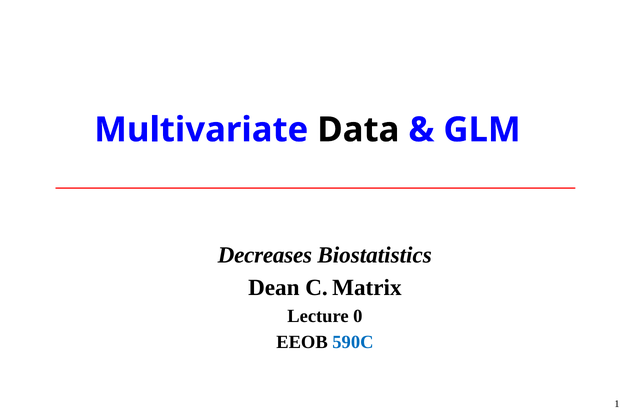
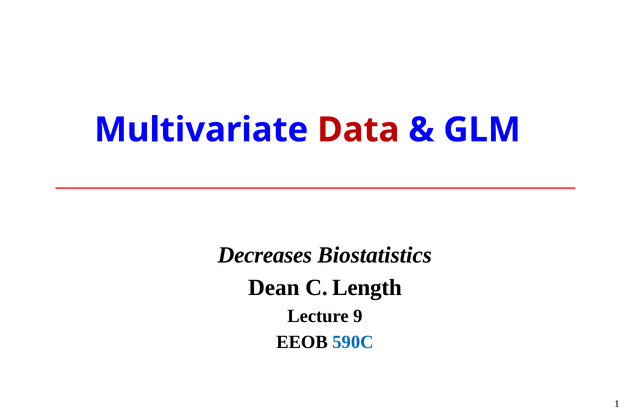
Data colour: black -> red
Matrix: Matrix -> Length
0: 0 -> 9
